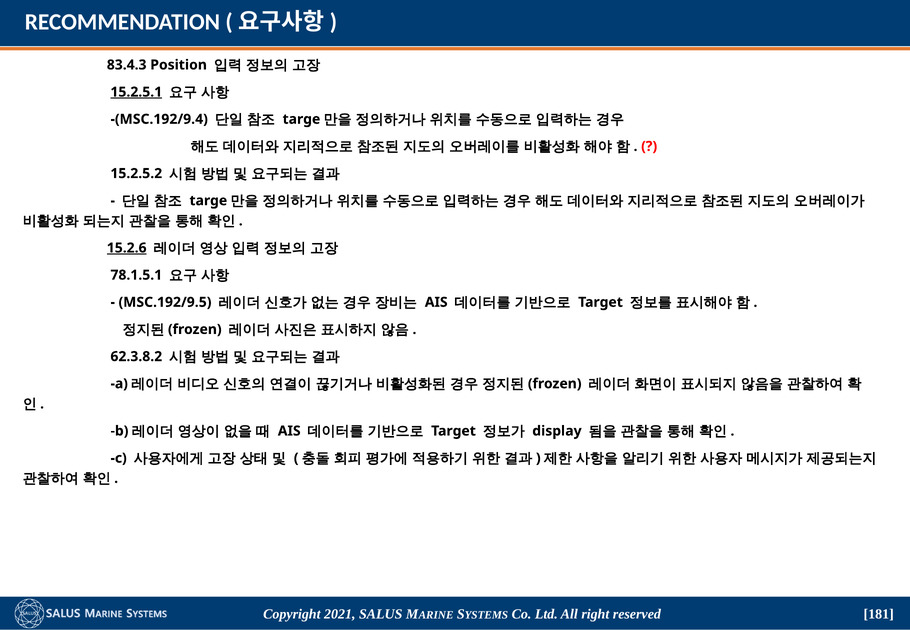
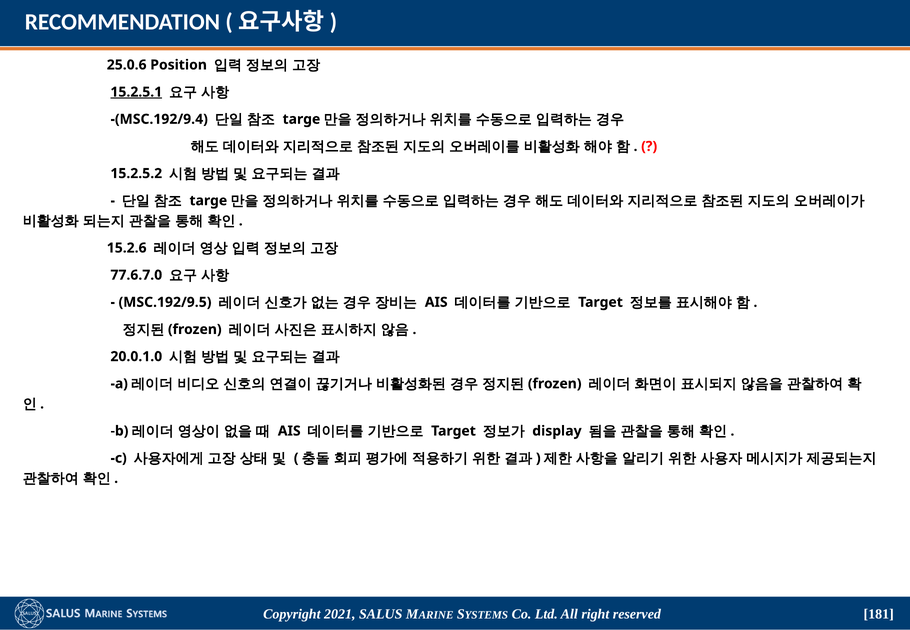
83.4.3: 83.4.3 -> 25.0.6
15.2.6 underline: present -> none
78.1.5.1: 78.1.5.1 -> 77.6.7.0
62.3.8.2: 62.3.8.2 -> 20.0.1.0
